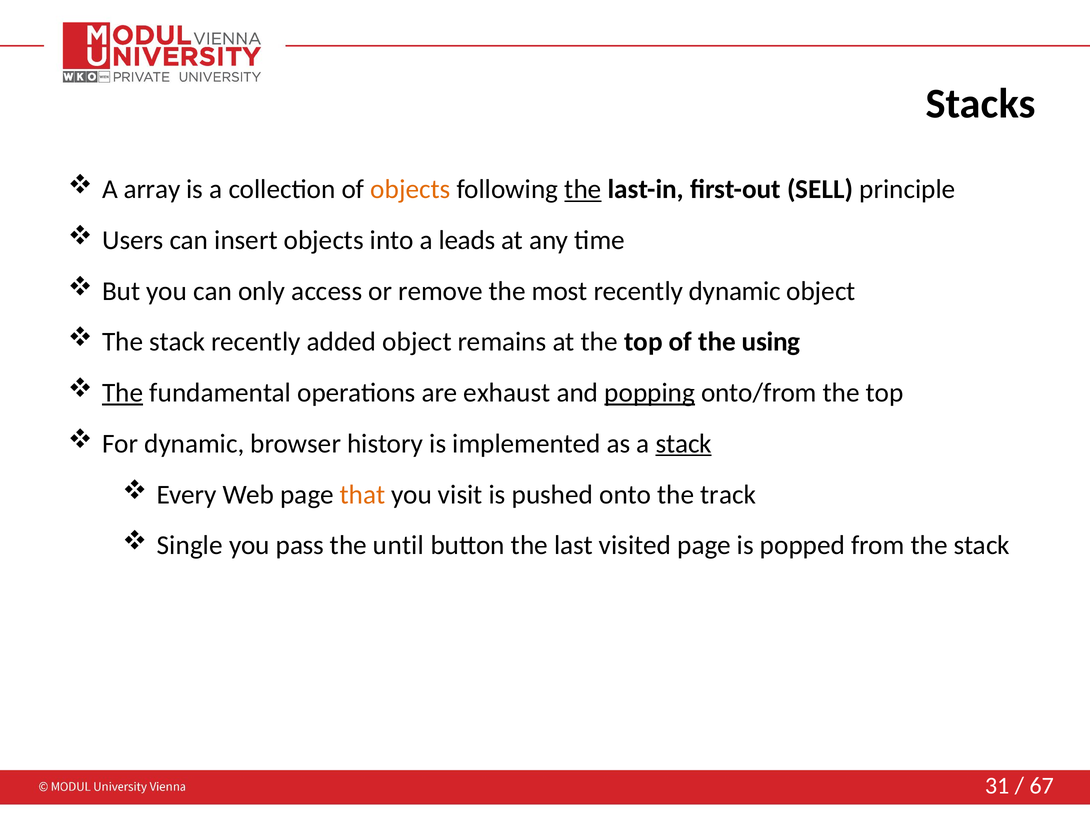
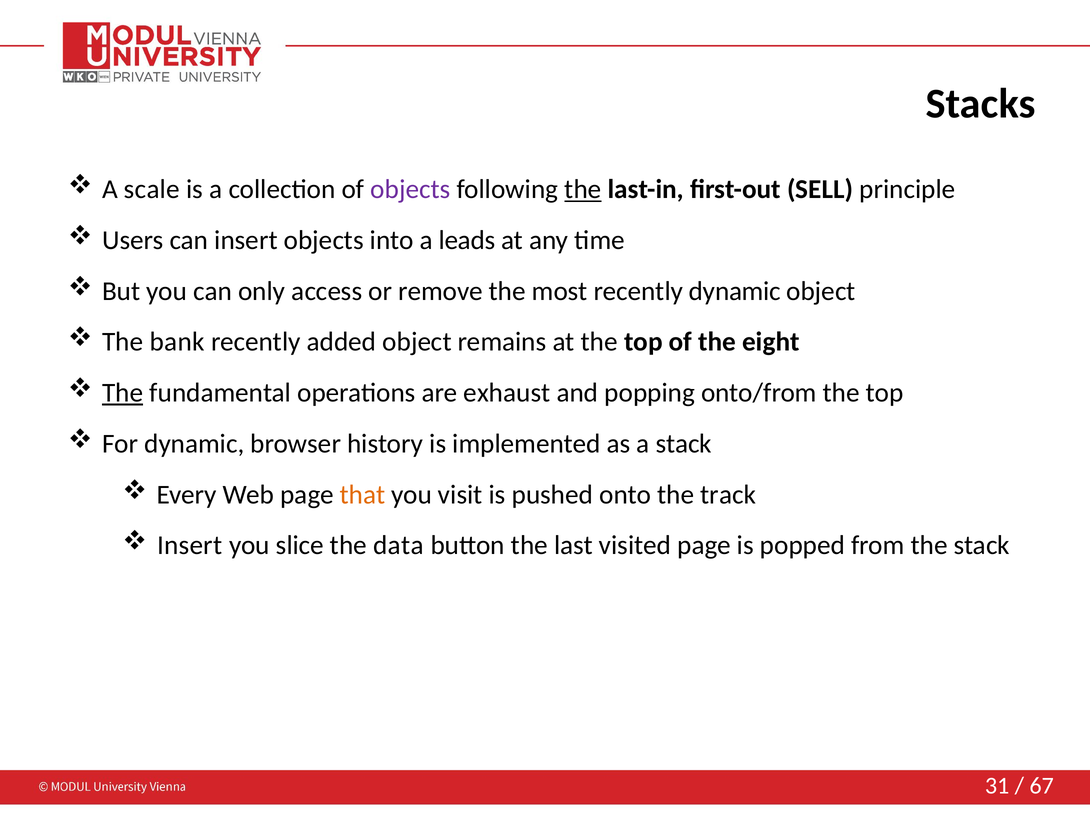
array: array -> scale
objects at (410, 189) colour: orange -> purple
stack at (177, 342): stack -> bank
using: using -> eight
popping underline: present -> none
stack at (684, 444) underline: present -> none
Single at (190, 546): Single -> Insert
pass: pass -> slice
until: until -> data
